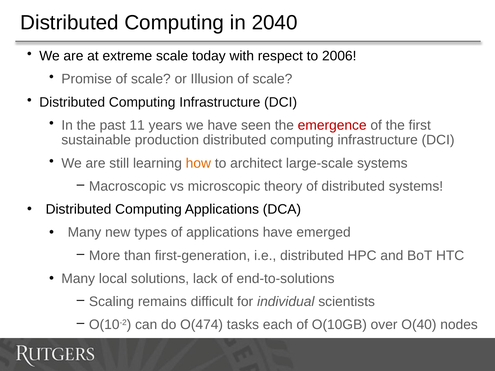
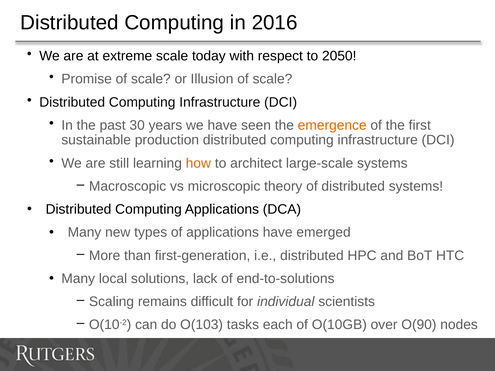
2040: 2040 -> 2016
2006: 2006 -> 2050
11: 11 -> 30
emergence colour: red -> orange
O(474: O(474 -> O(103
O(40: O(40 -> O(90
